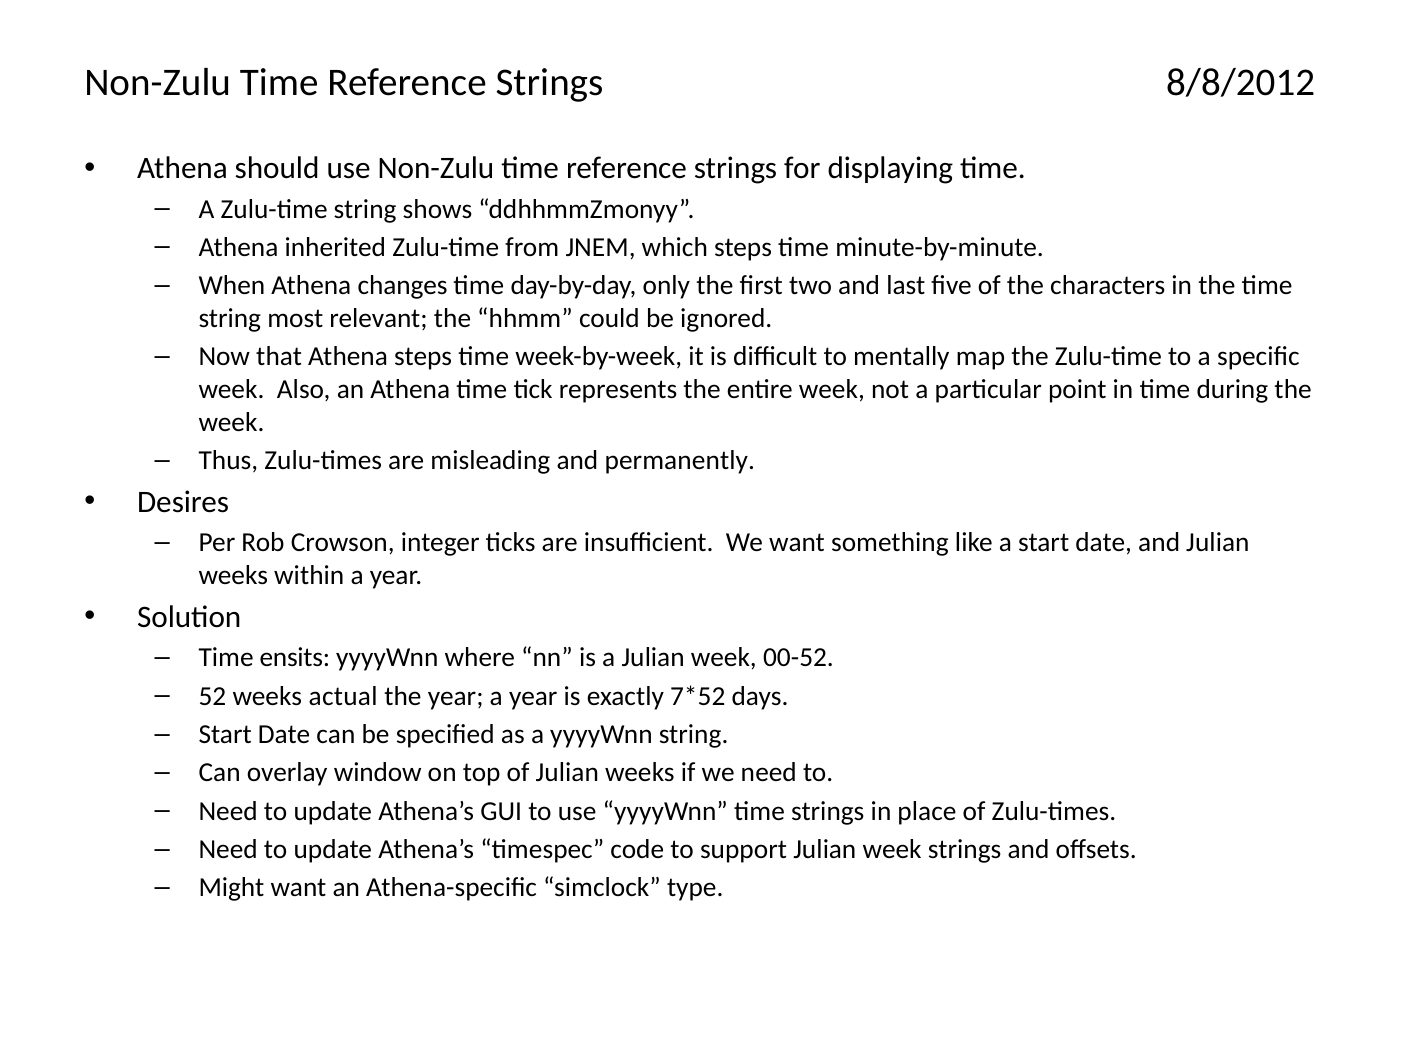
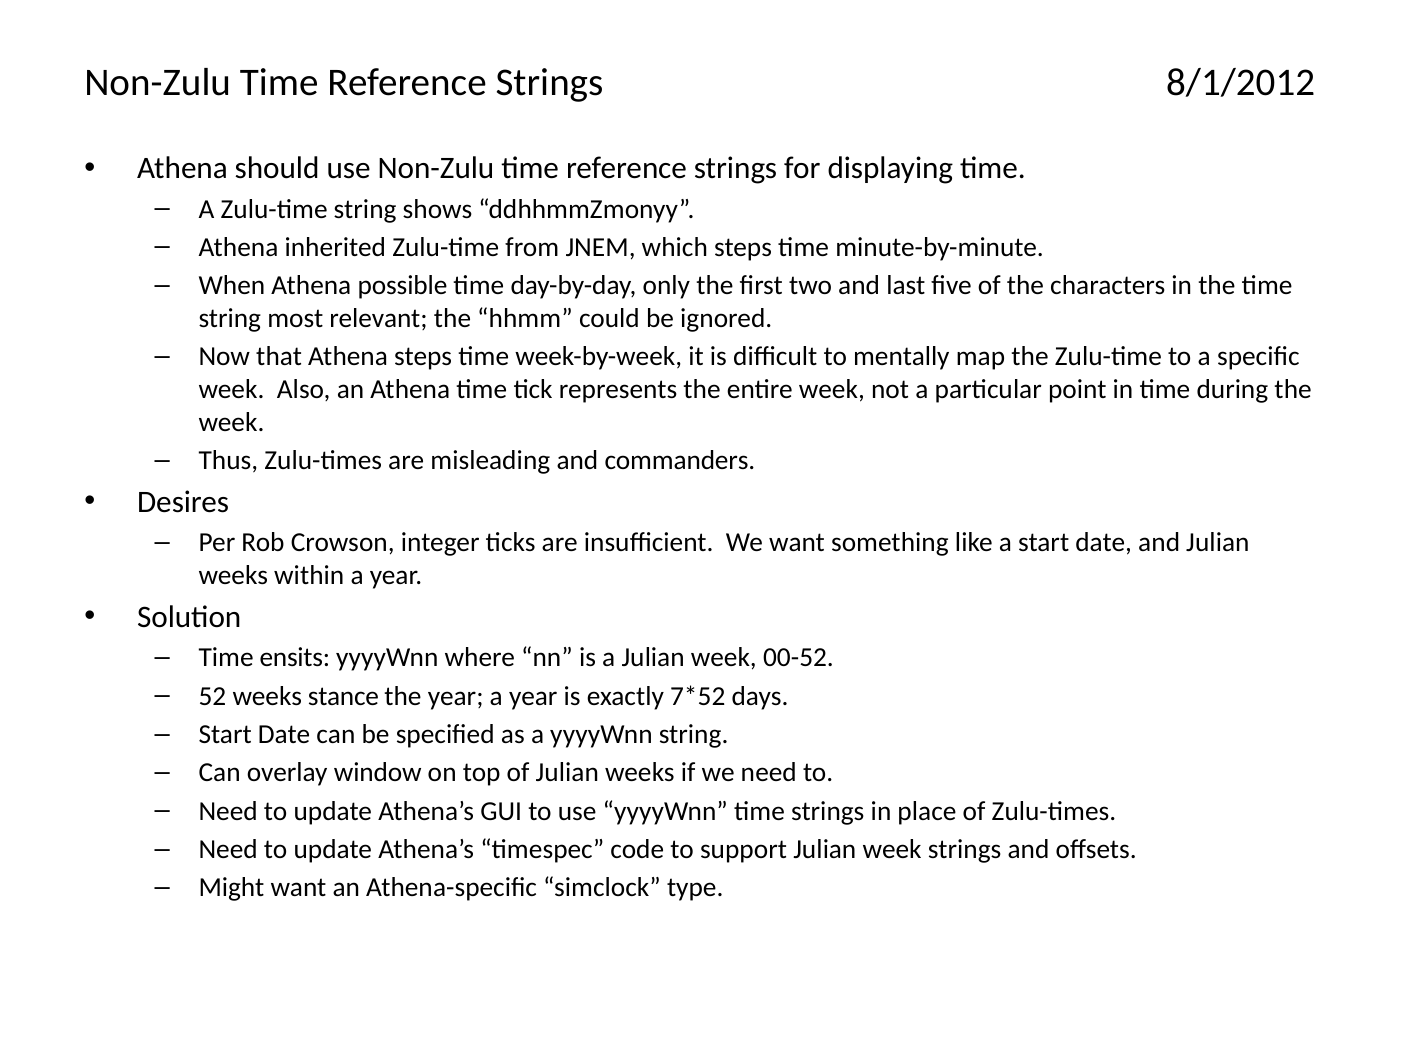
8/8/2012: 8/8/2012 -> 8/1/2012
changes: changes -> possible
permanently: permanently -> commanders
actual: actual -> stance
